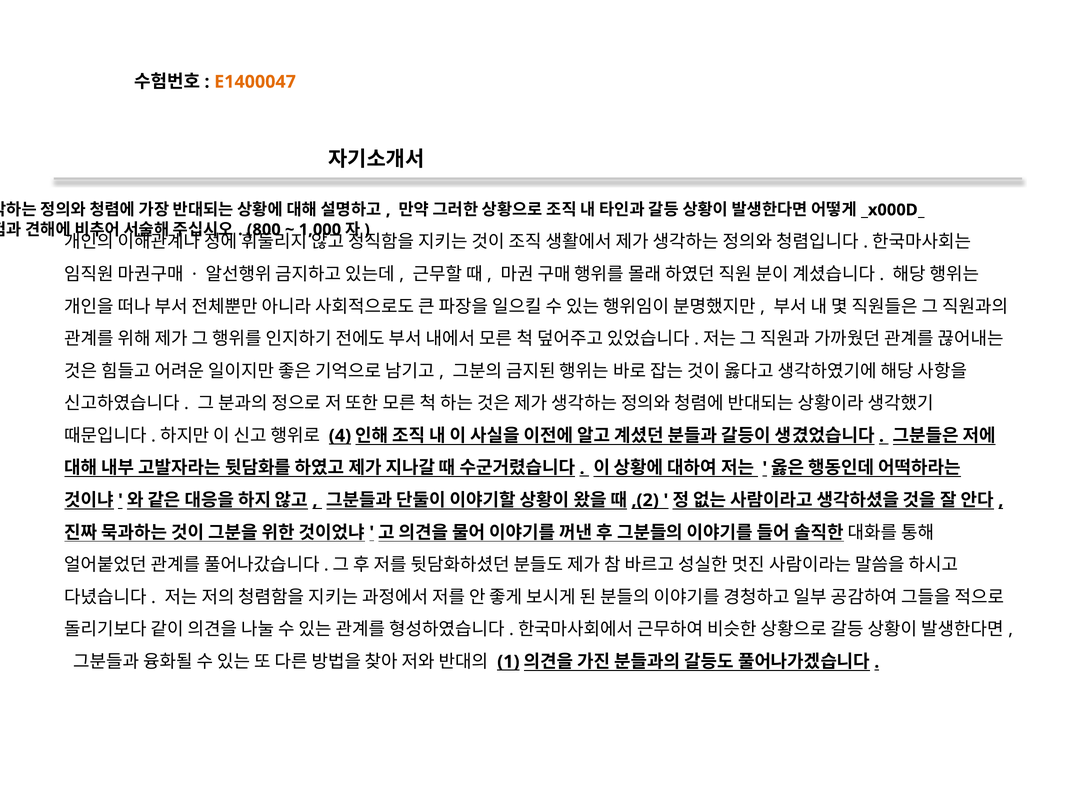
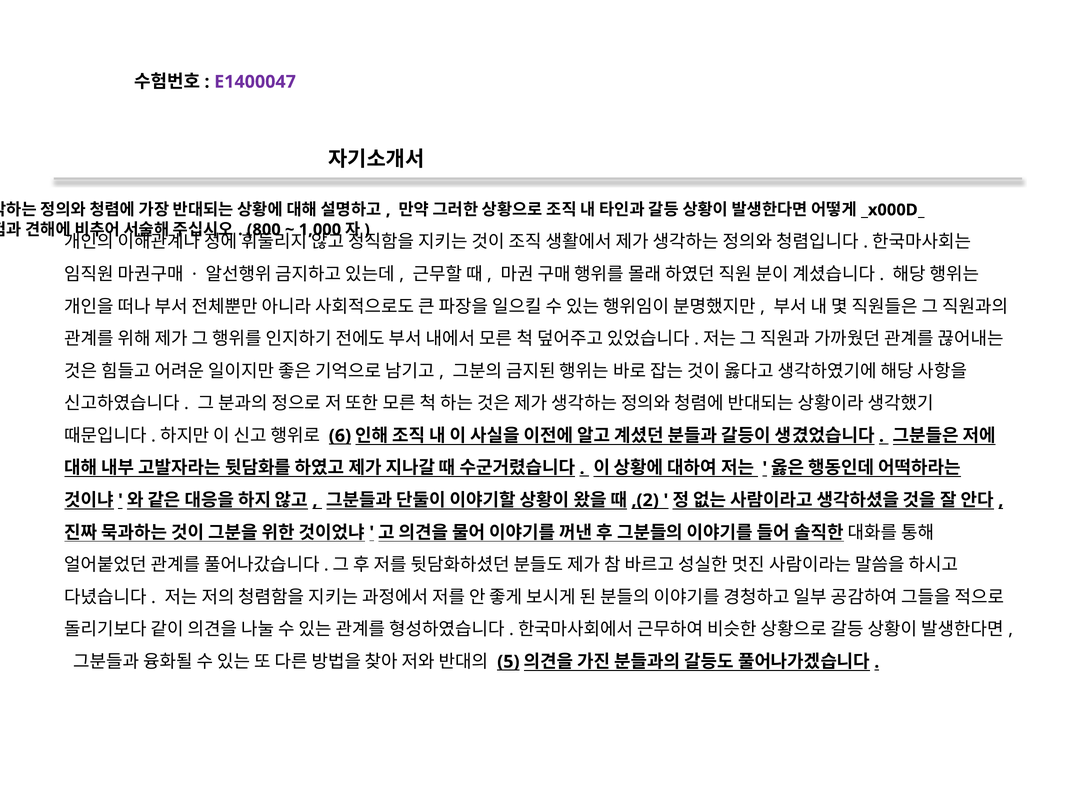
E1400047 colour: orange -> purple
4: 4 -> 6
1: 1 -> 5
